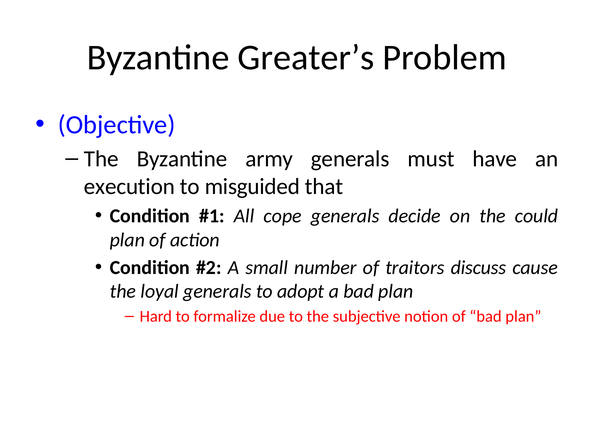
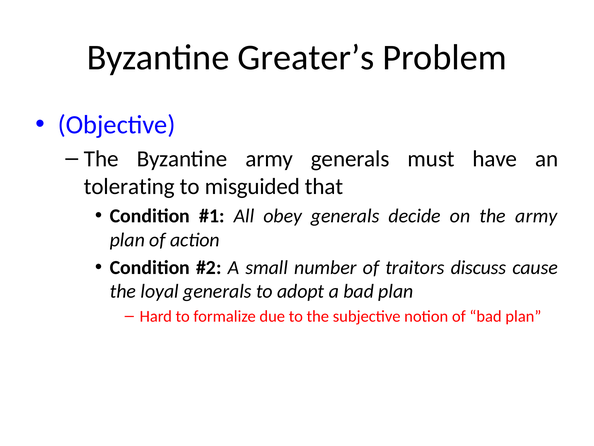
execution: execution -> tolerating
cope: cope -> obey
the could: could -> army
